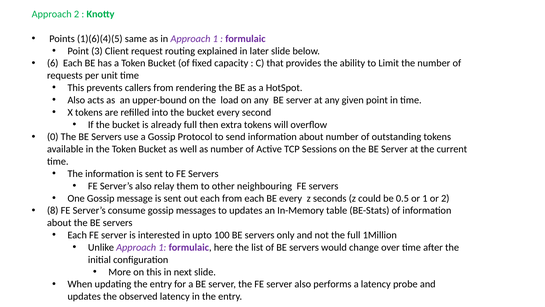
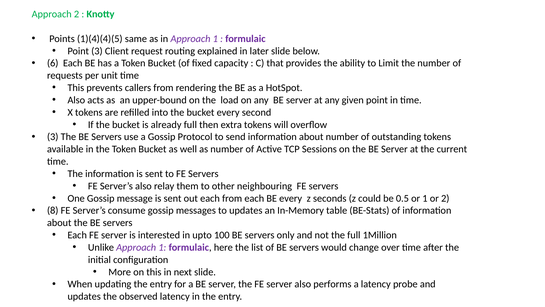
1)(6)(4)(5: 1)(6)(4)(5 -> 1)(4)(4)(5
0 at (53, 137): 0 -> 3
